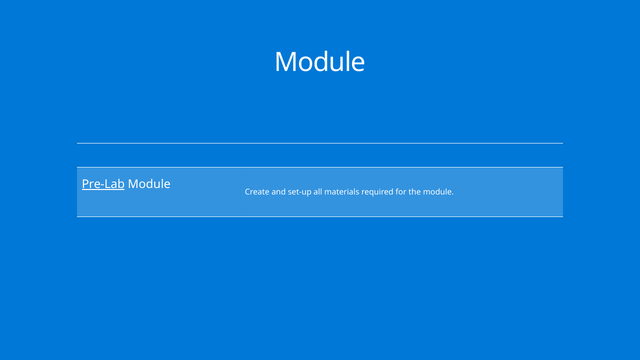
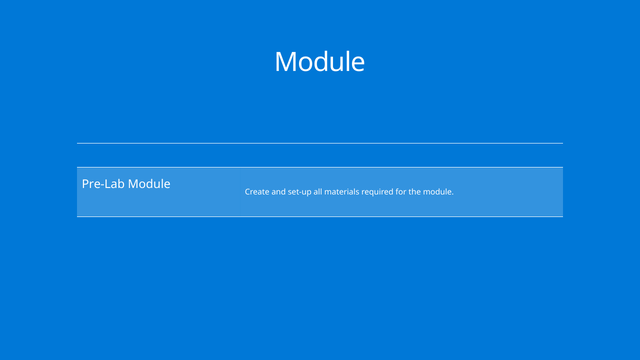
Pre-Lab underline: present -> none
